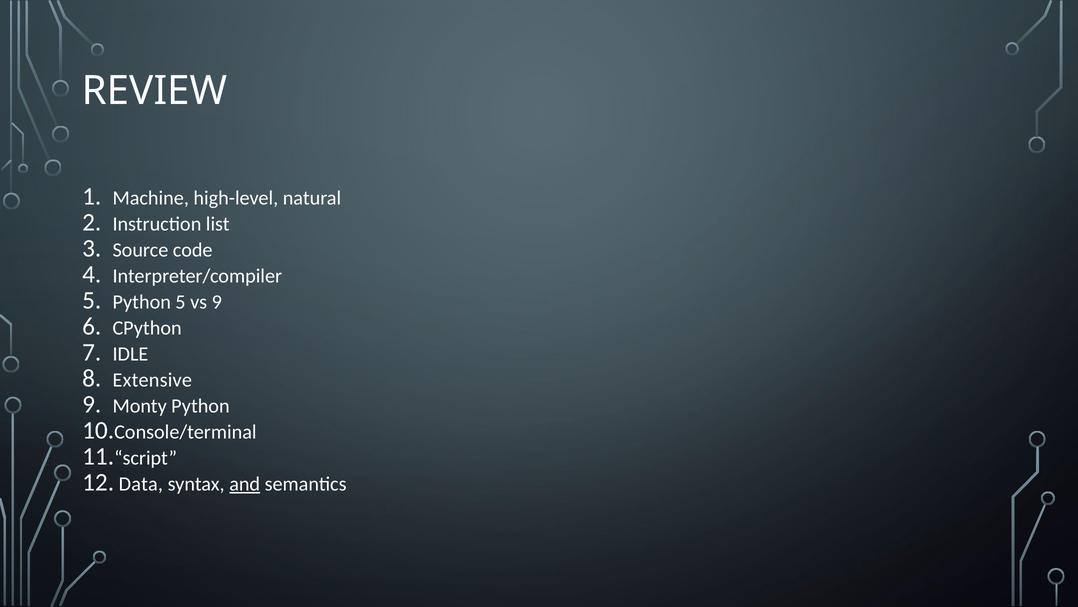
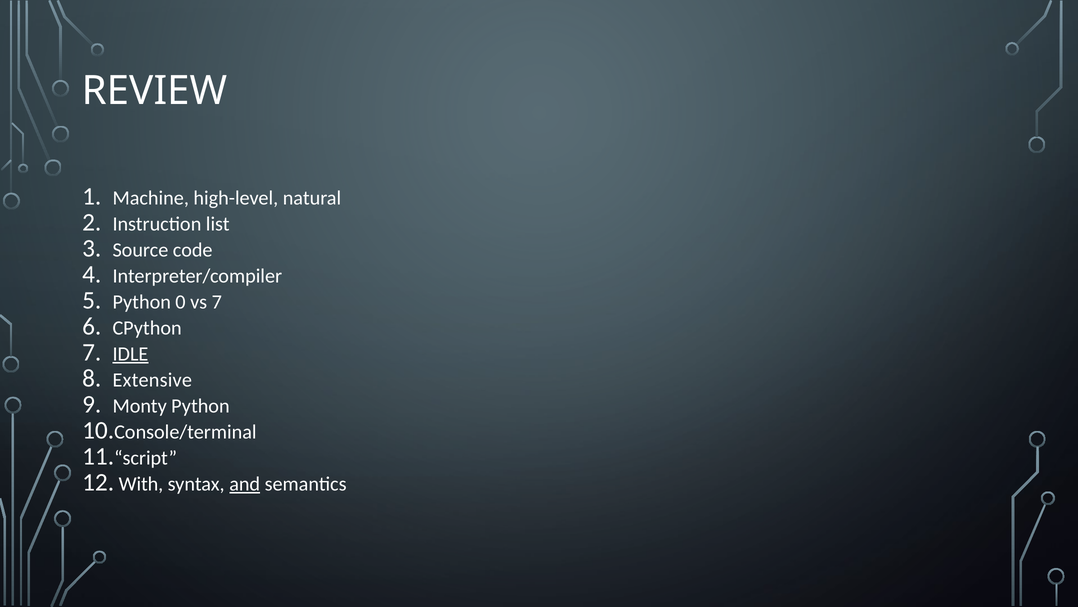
Python 5: 5 -> 0
vs 9: 9 -> 7
IDLE underline: none -> present
Data: Data -> With
